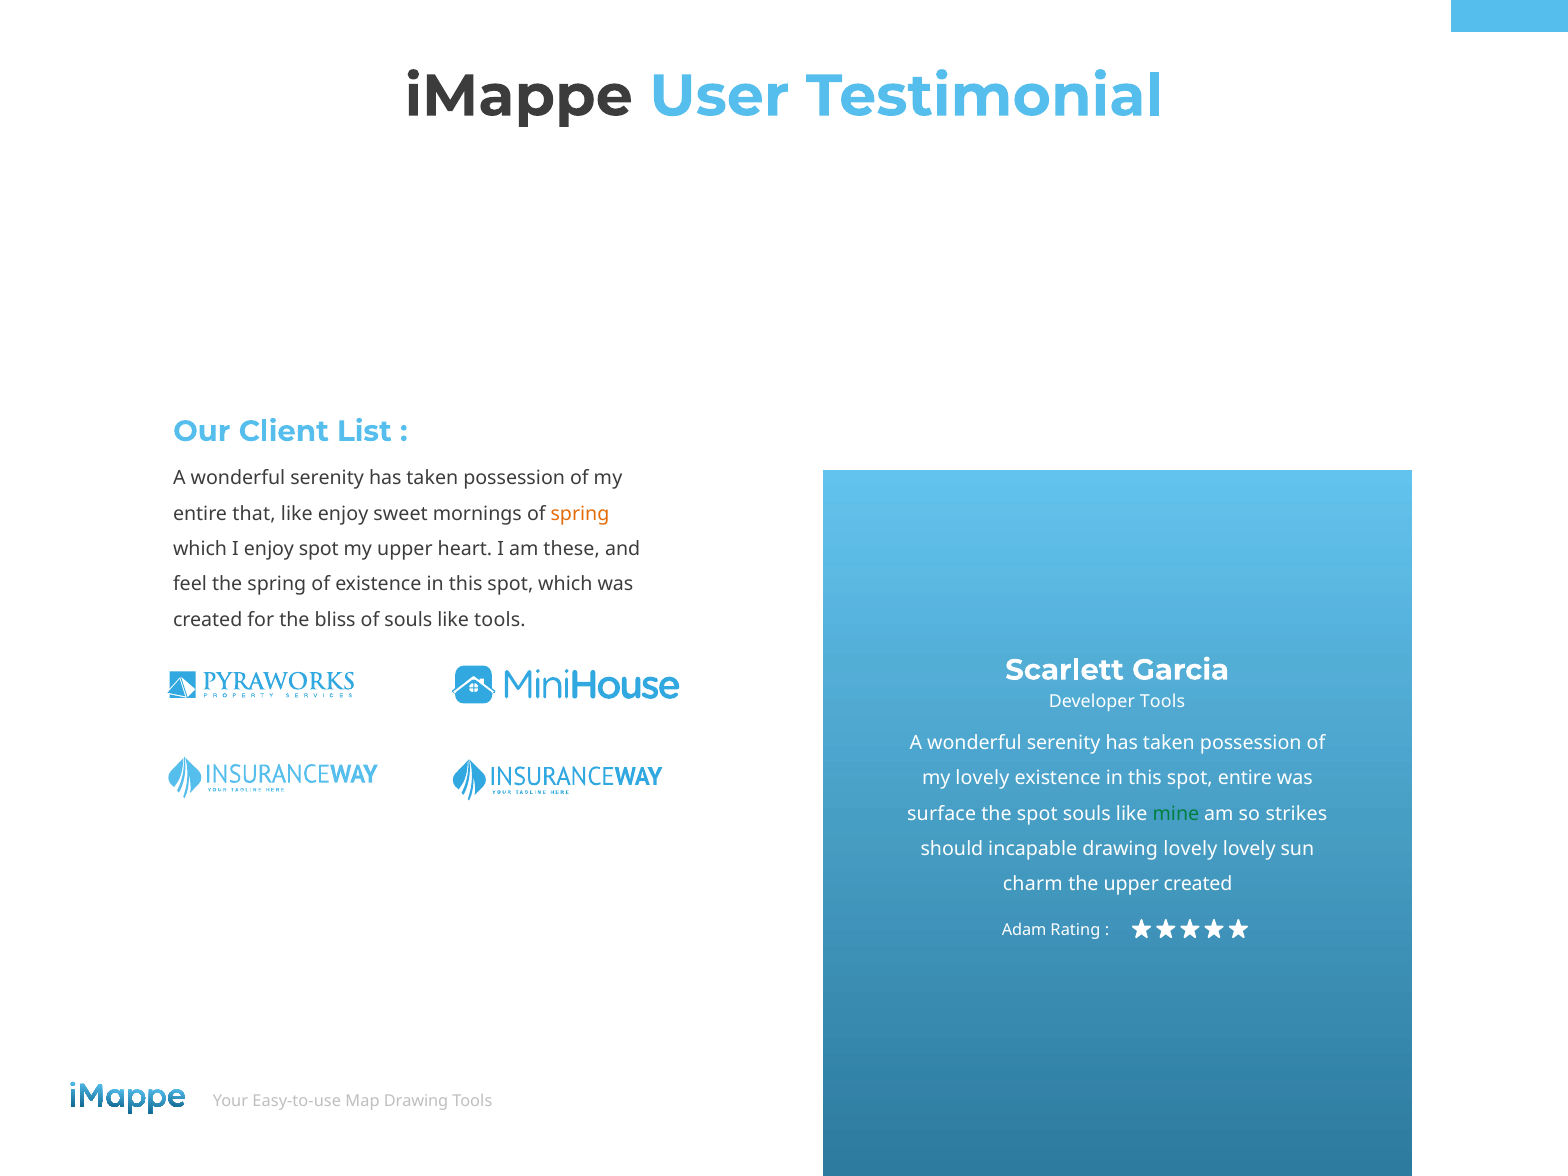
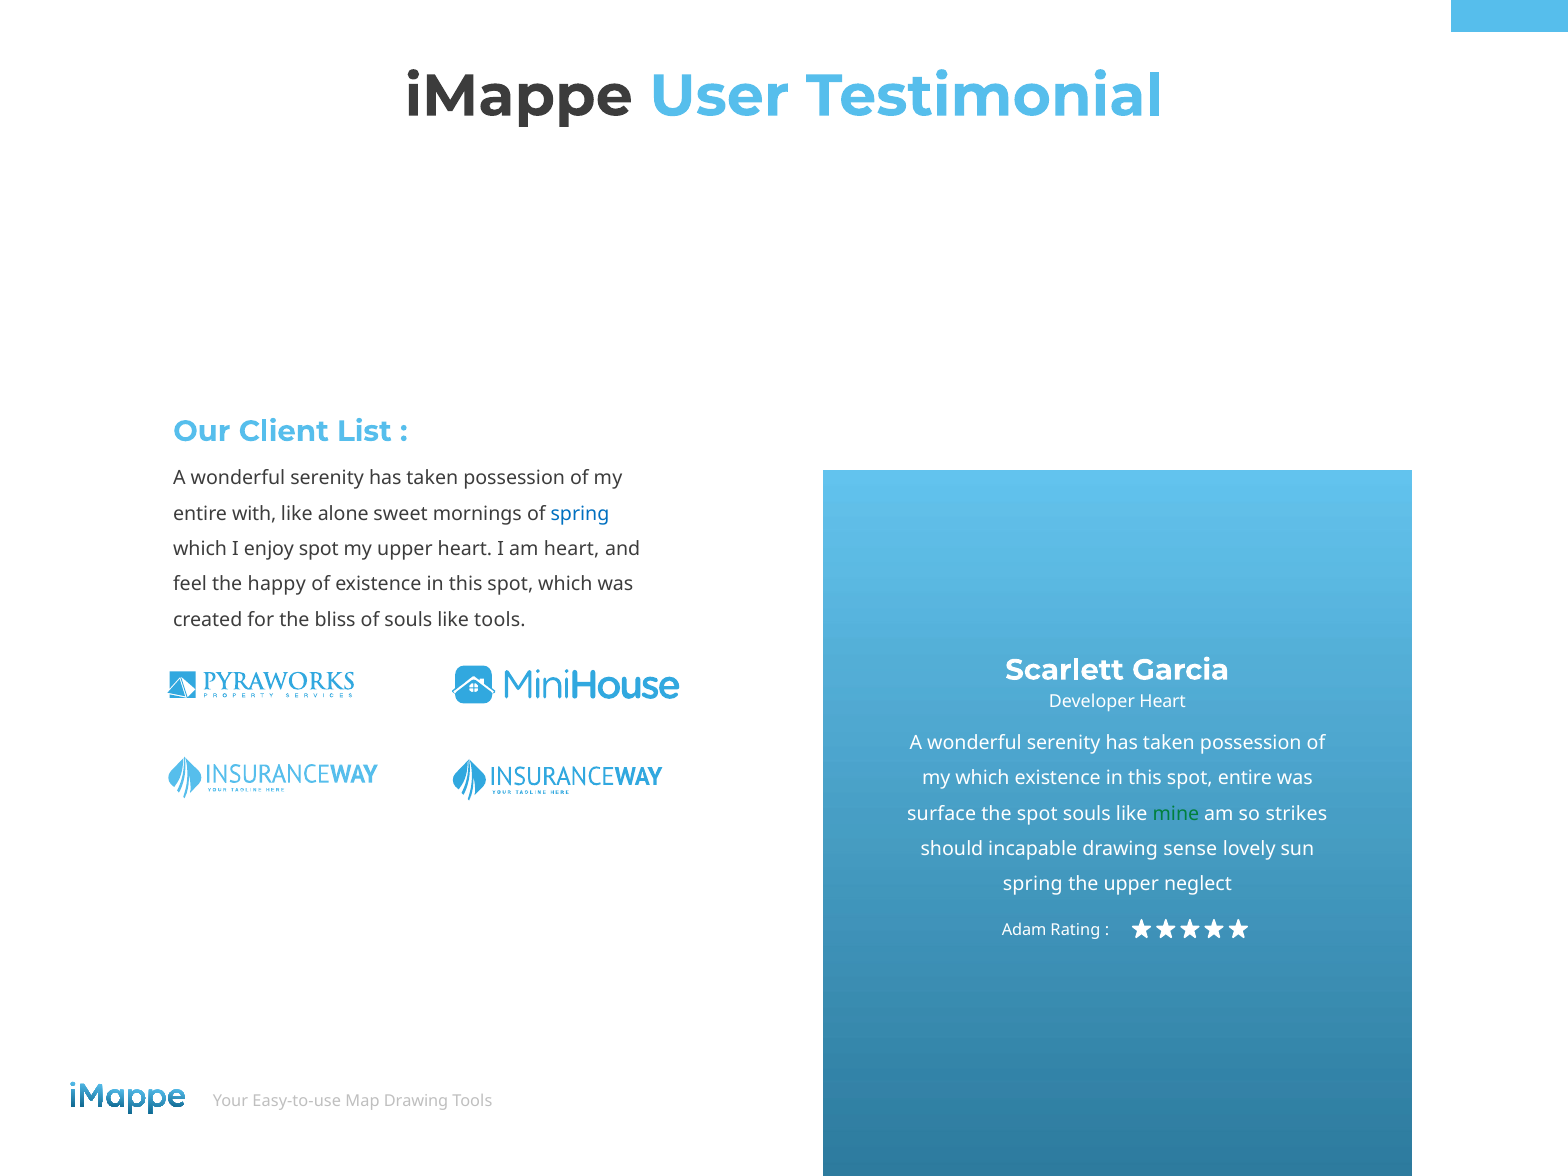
that: that -> with
like enjoy: enjoy -> alone
spring at (580, 514) colour: orange -> blue
am these: these -> heart
the spring: spring -> happy
Developer Tools: Tools -> Heart
my lovely: lovely -> which
drawing lovely: lovely -> sense
charm at (1033, 885): charm -> spring
upper created: created -> neglect
